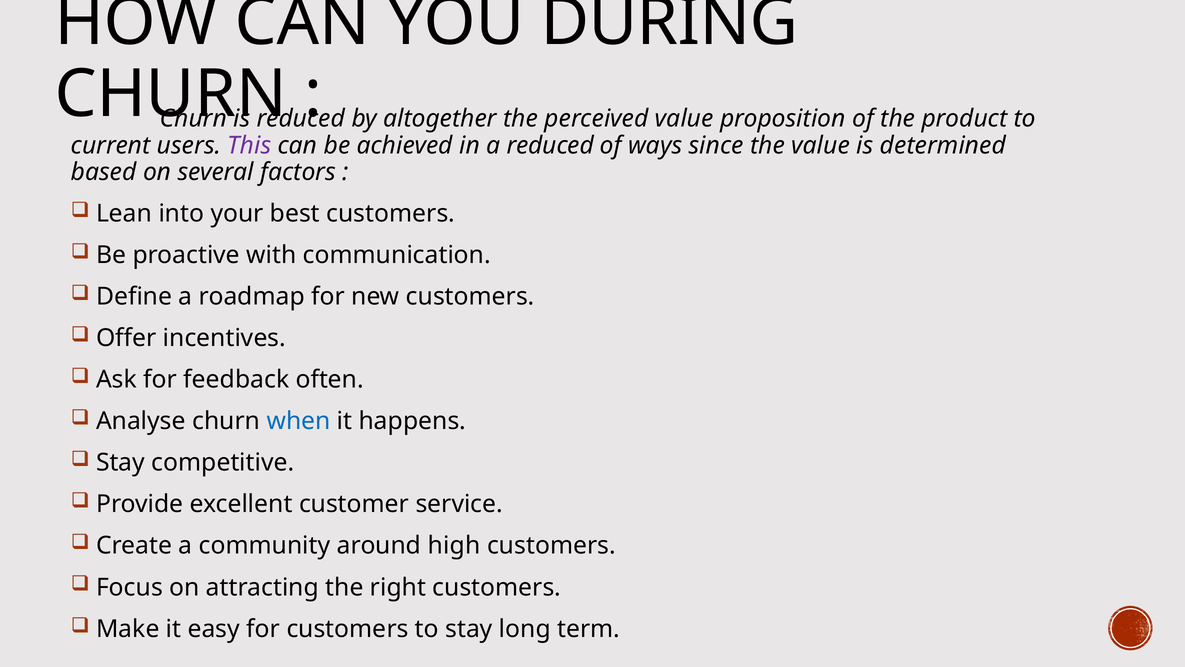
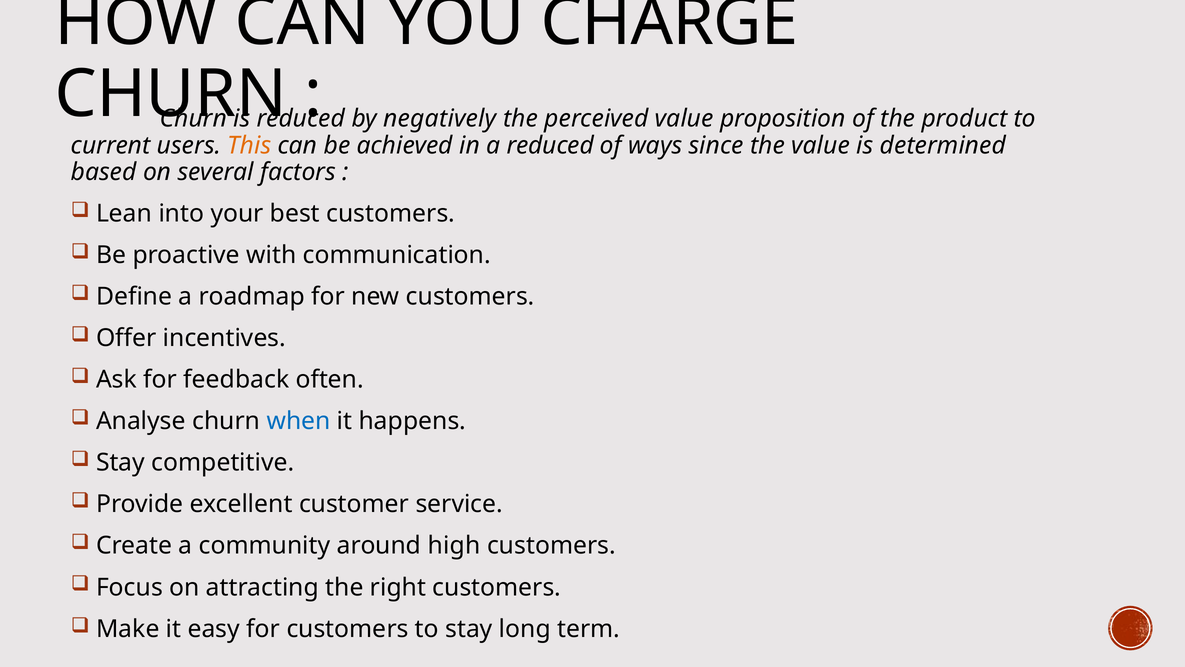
DURING: DURING -> CHARGE
altogether: altogether -> negatively
This colour: purple -> orange
